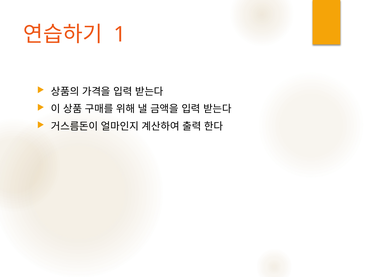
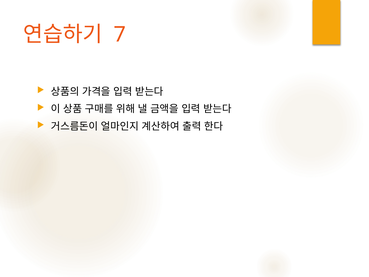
1: 1 -> 7
